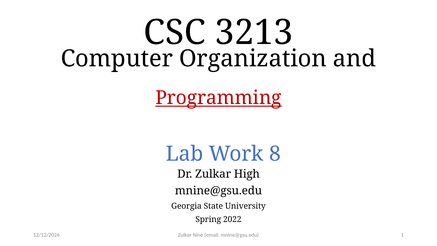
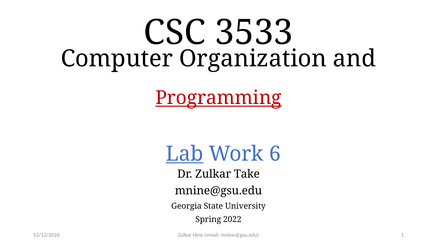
3213: 3213 -> 3533
Lab underline: none -> present
8: 8 -> 6
High: High -> Take
